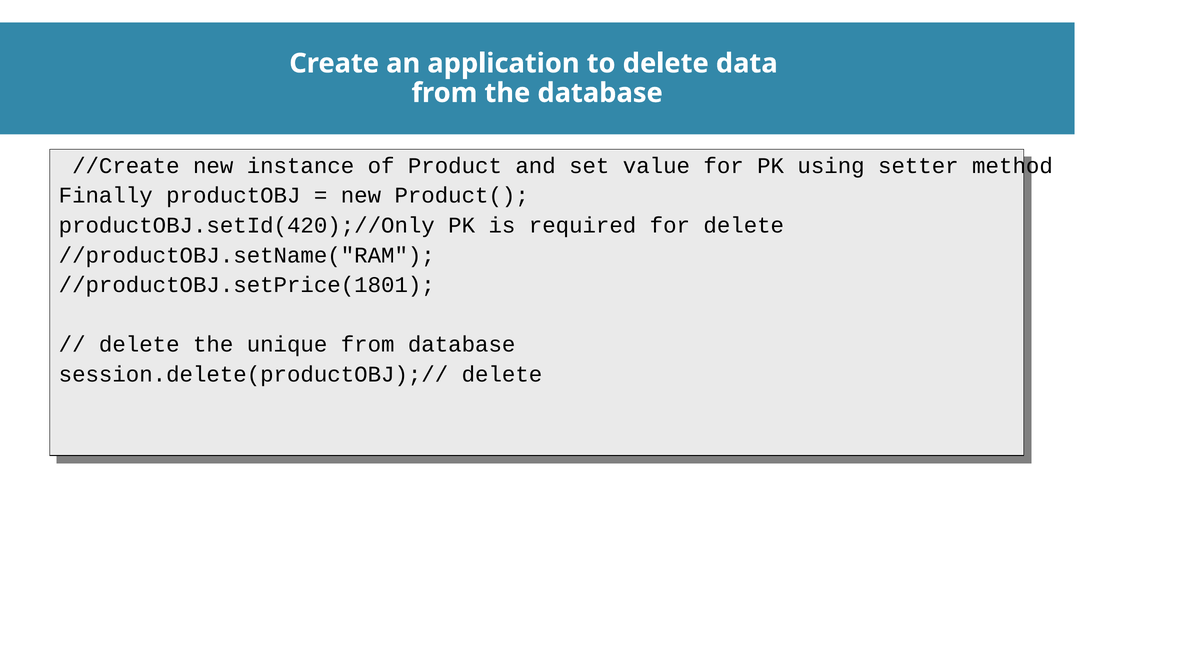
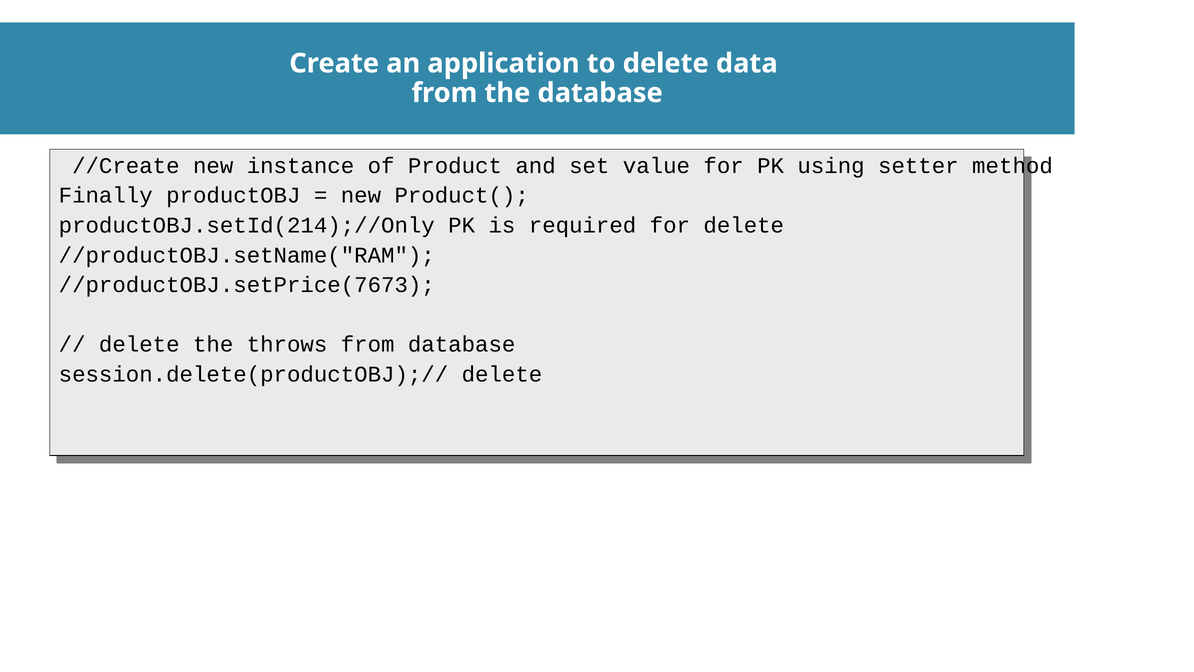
productOBJ.setId(420);//Only: productOBJ.setId(420);//Only -> productOBJ.setId(214);//Only
//productOBJ.setPrice(1801: //productOBJ.setPrice(1801 -> //productOBJ.setPrice(7673
unique: unique -> throws
